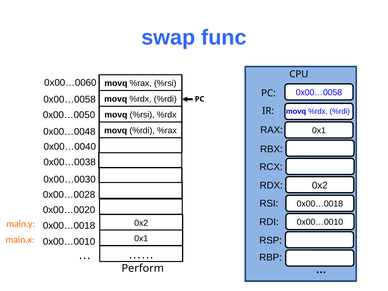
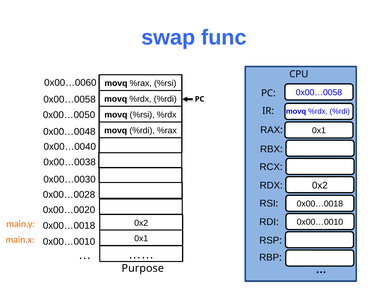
Perform: Perform -> Purpose
